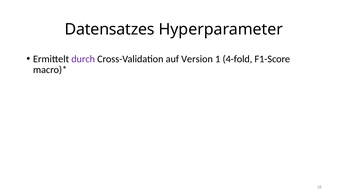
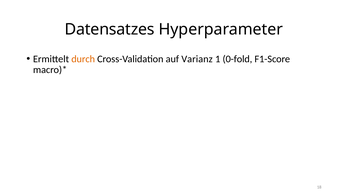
durch colour: purple -> orange
Version: Version -> Varianz
4-fold: 4-fold -> 0-fold
